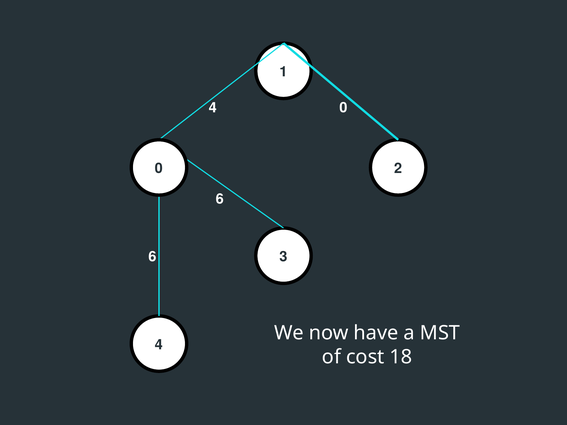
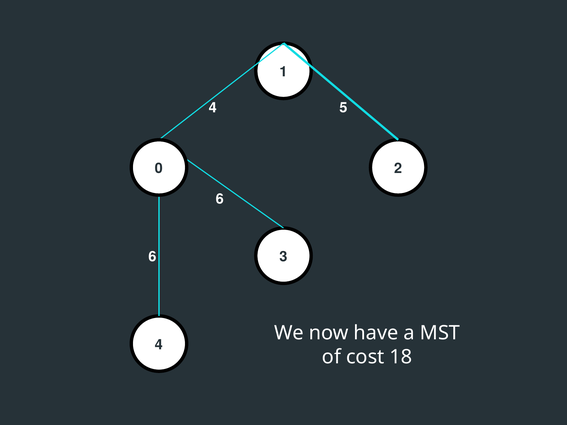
4 0: 0 -> 5
